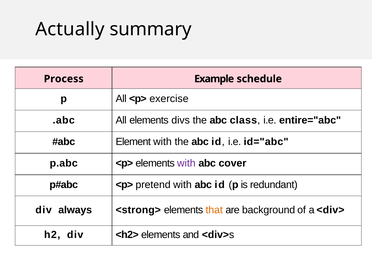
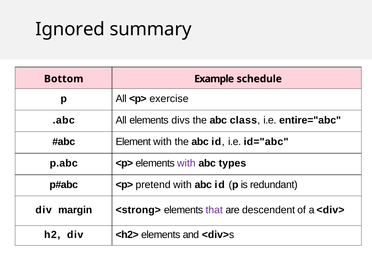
Actually: Actually -> Ignored
Process: Process -> Bottom
cover: cover -> types
always: always -> margin
that colour: orange -> purple
background: background -> descendent
